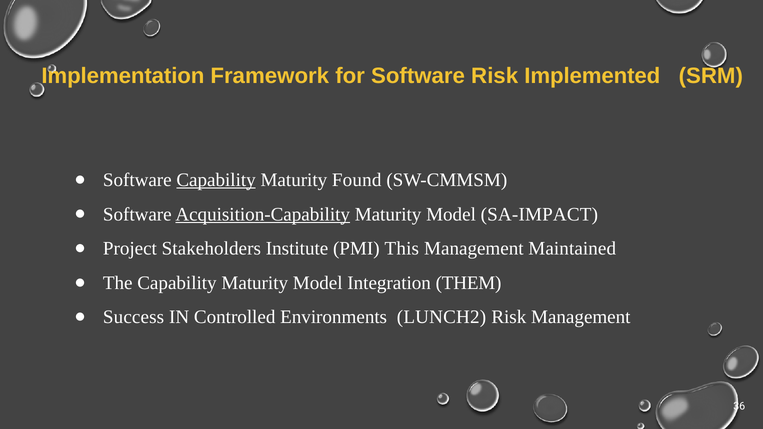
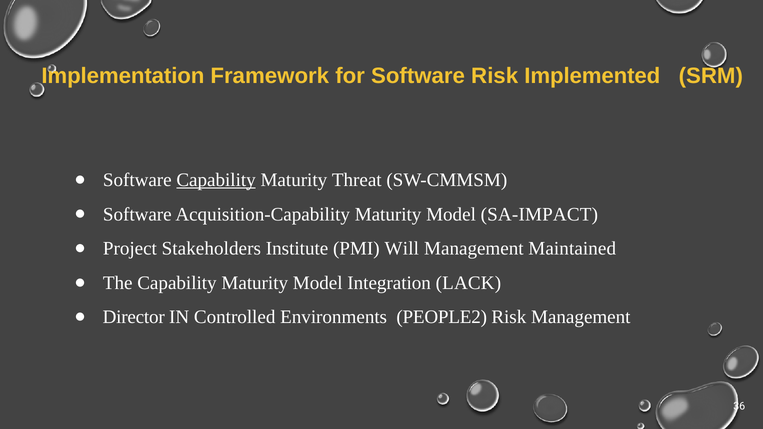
Found: Found -> Threat
Acquisition-Capability underline: present -> none
This: This -> Will
THEM: THEM -> LACK
Success: Success -> Director
LUNCH2: LUNCH2 -> PEOPLE2
